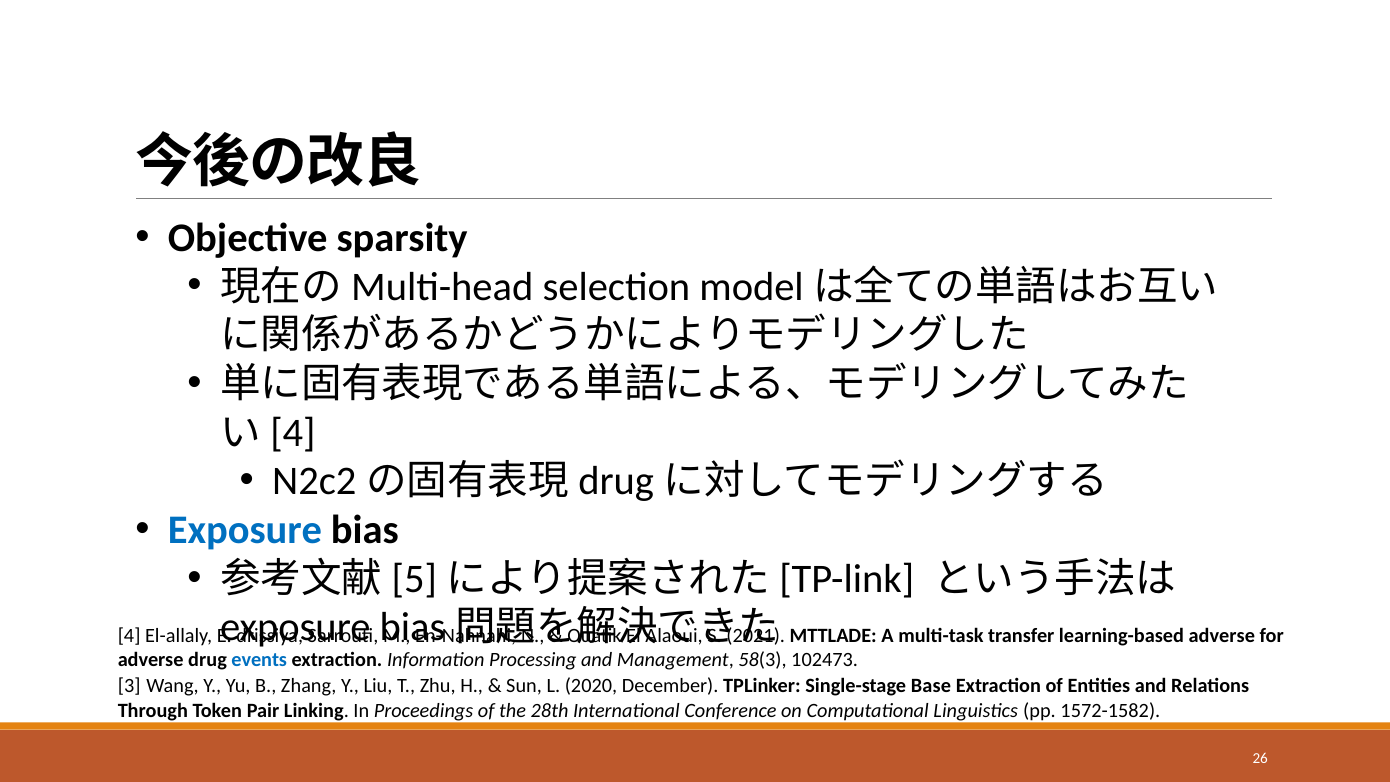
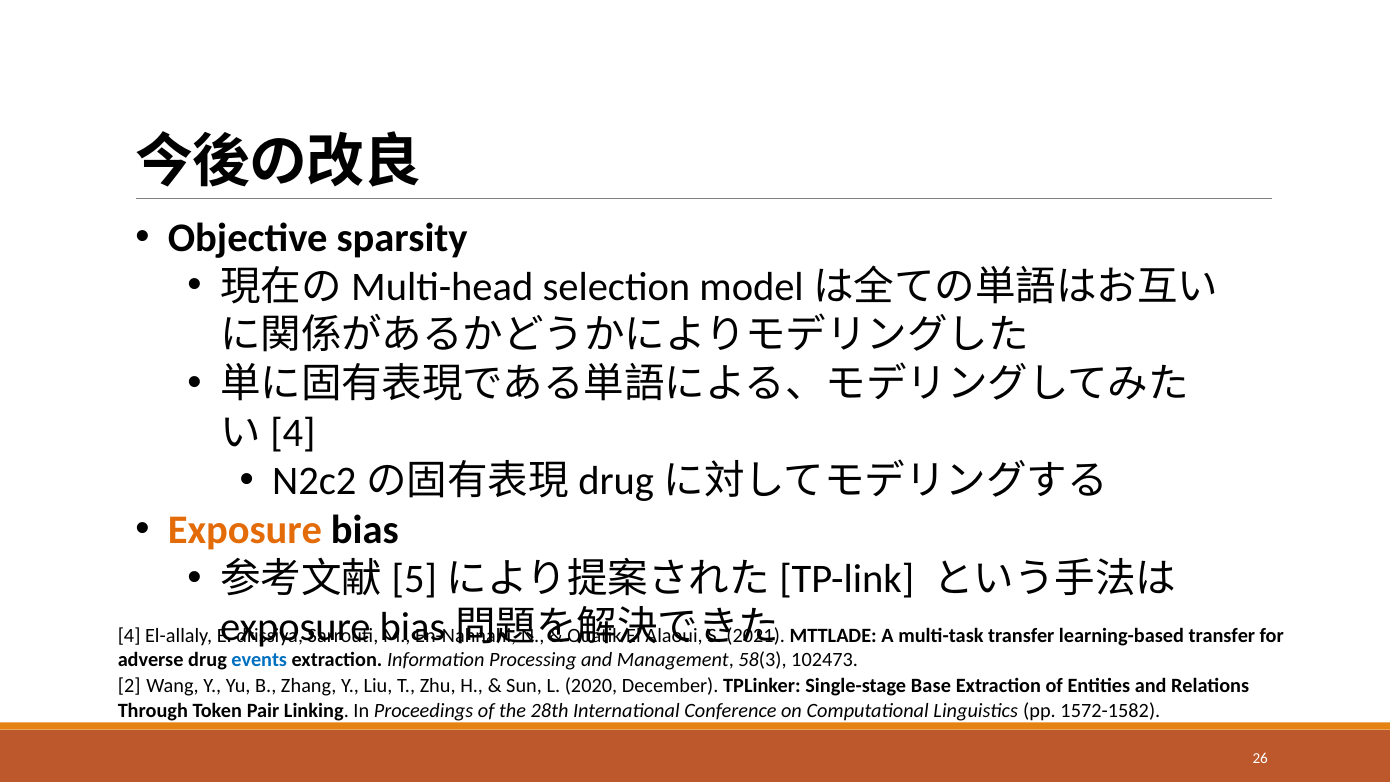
Exposure colour: blue -> orange
learning-based adverse: adverse -> transfer
3: 3 -> 2
